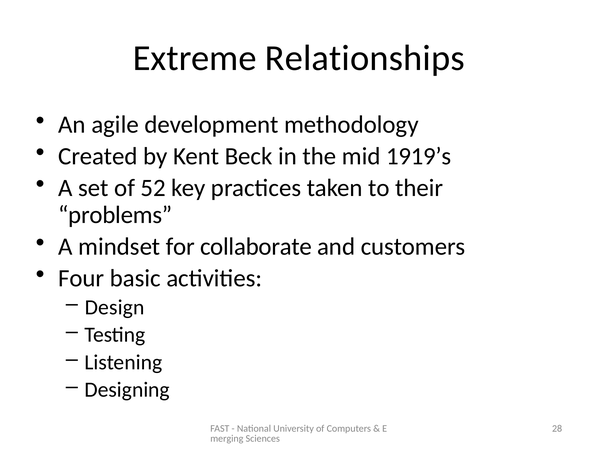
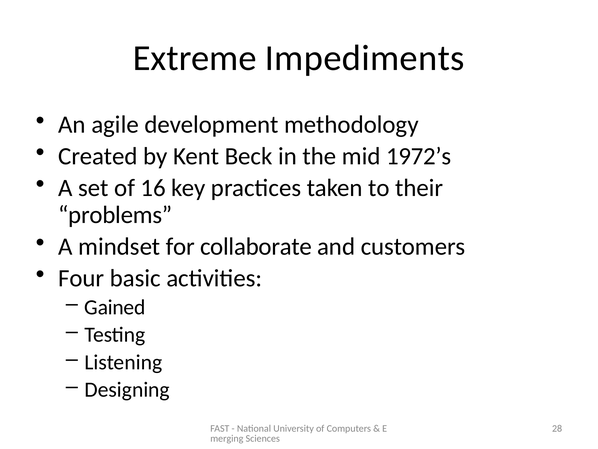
Relationships: Relationships -> Impediments
1919’s: 1919’s -> 1972’s
52: 52 -> 16
Design: Design -> Gained
